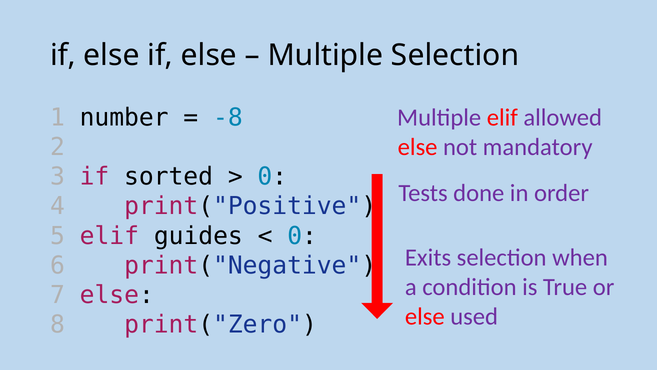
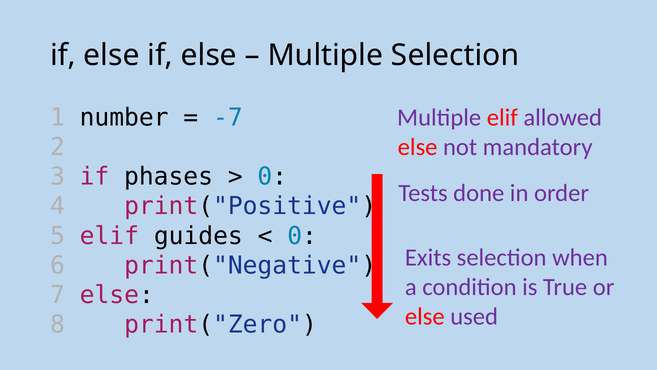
-8: -8 -> -7
sorted: sorted -> phases
